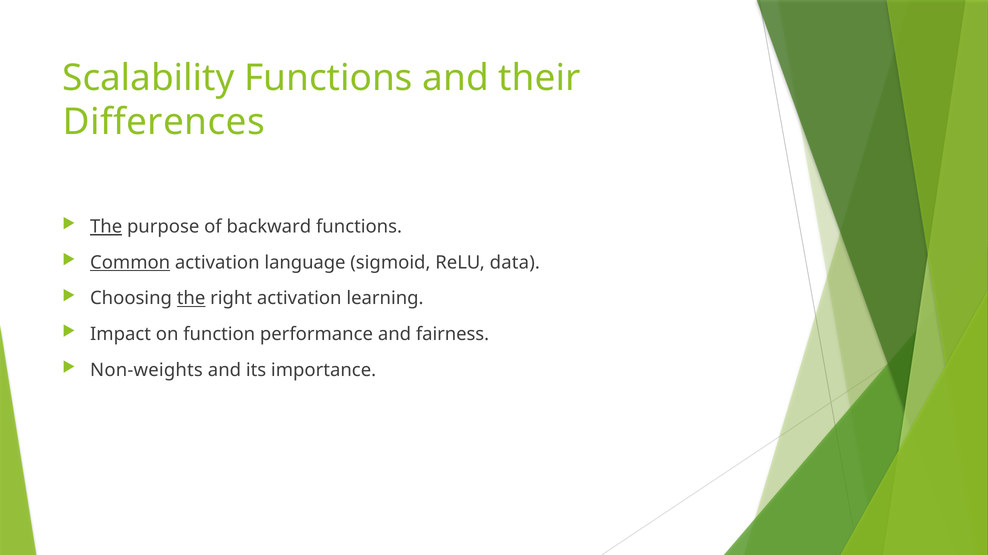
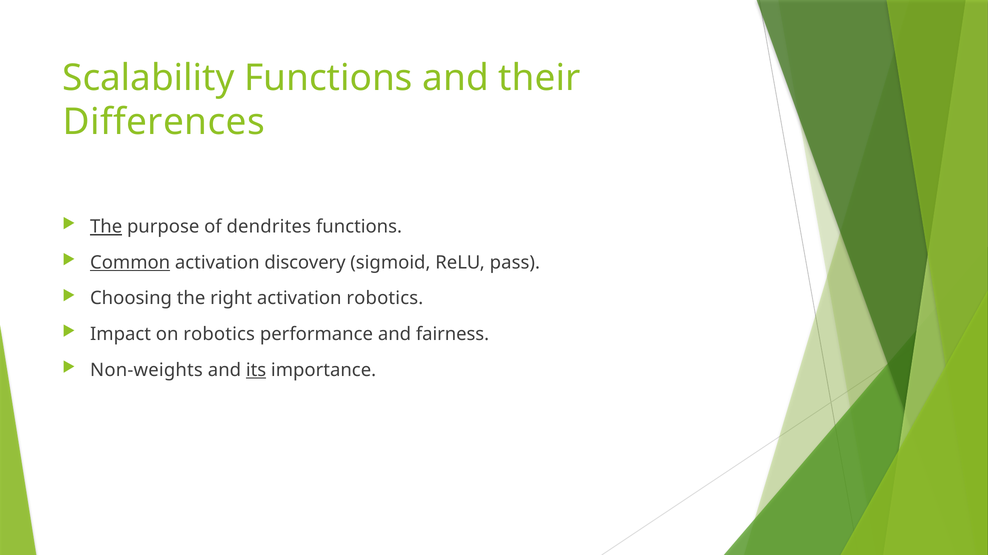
backward: backward -> dendrites
language: language -> discovery
data: data -> pass
the at (191, 299) underline: present -> none
activation learning: learning -> robotics
on function: function -> robotics
its underline: none -> present
